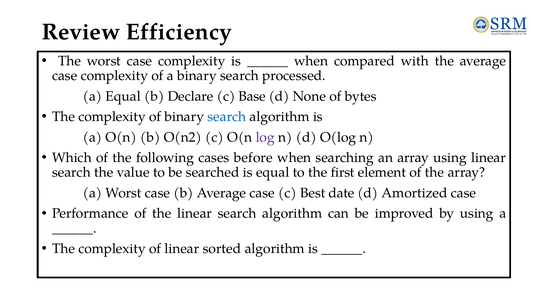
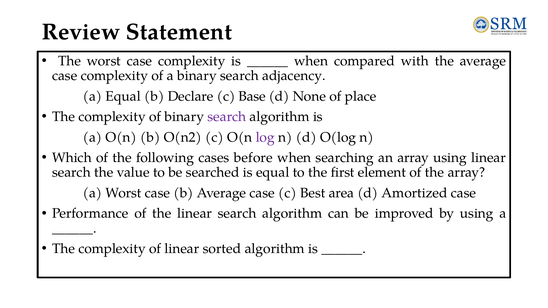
Efficiency: Efficiency -> Statement
processed: processed -> adjacency
bytes: bytes -> place
search at (227, 117) colour: blue -> purple
date: date -> area
